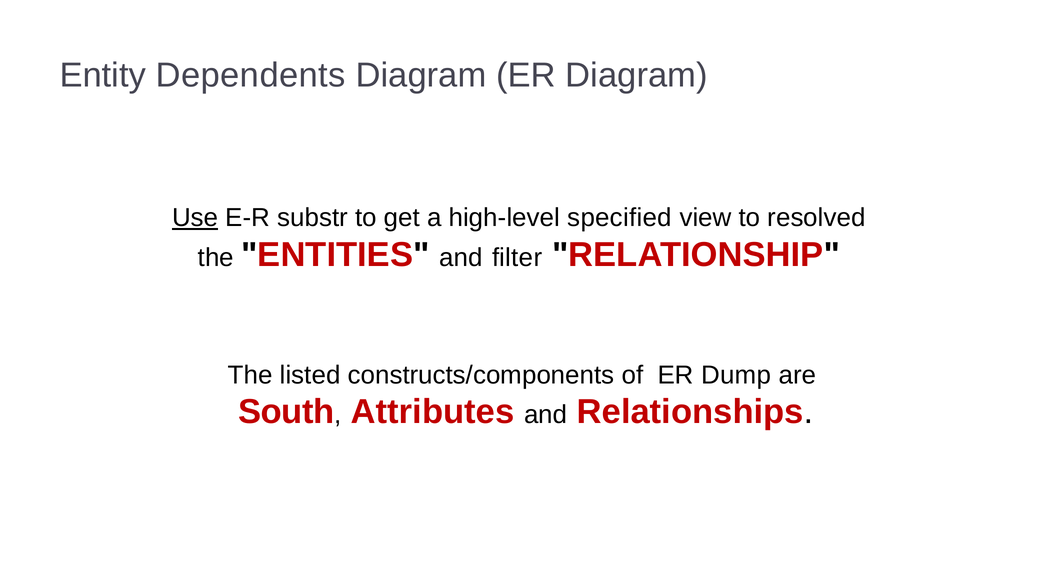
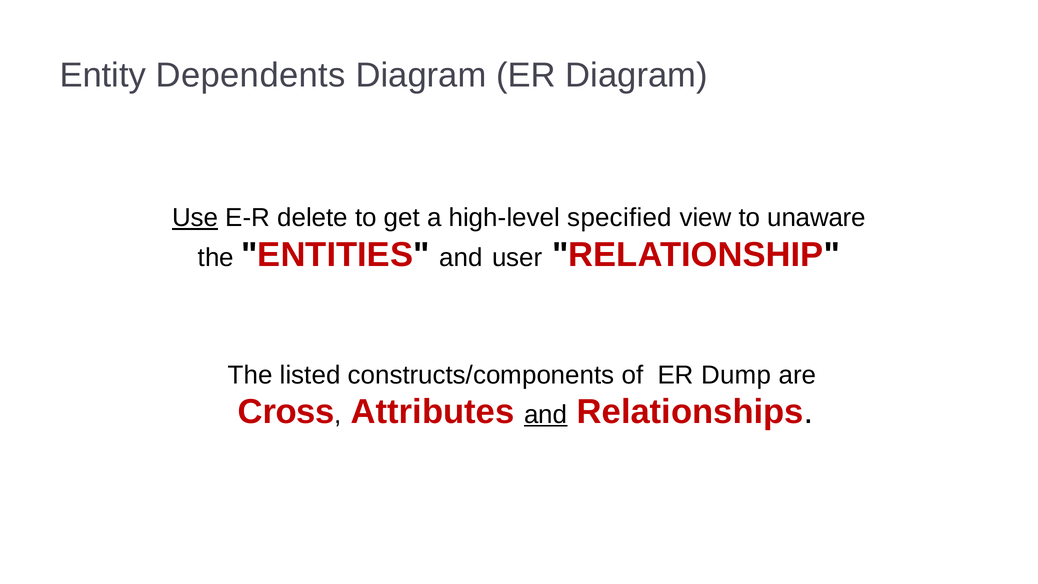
substr: substr -> delete
resolved: resolved -> unaware
filter: filter -> user
South: South -> Cross
and at (546, 415) underline: none -> present
